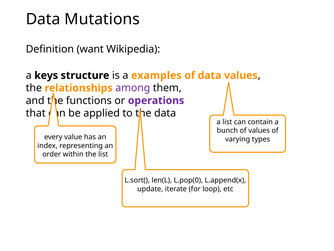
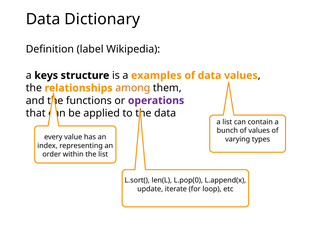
Mutations: Mutations -> Dictionary
want: want -> label
among colour: purple -> orange
